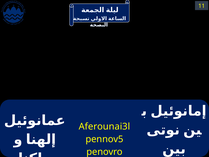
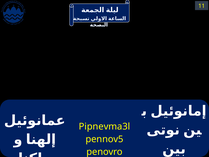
Aferounai3l: Aferounai3l -> Pipnevma3l
